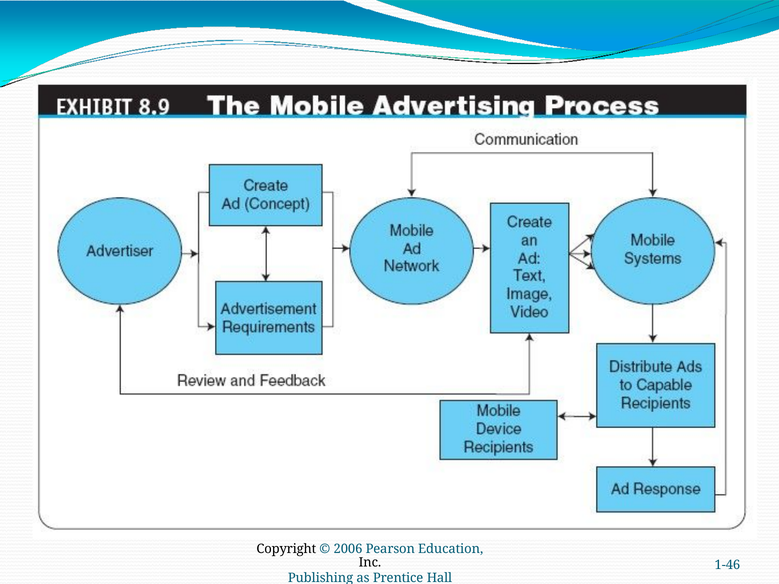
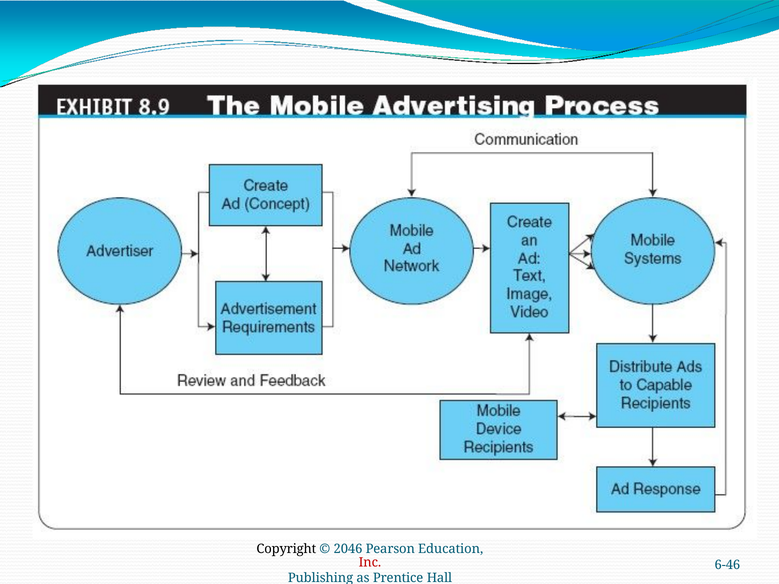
2006: 2006 -> 2046
Inc colour: black -> red
1-46: 1-46 -> 6-46
